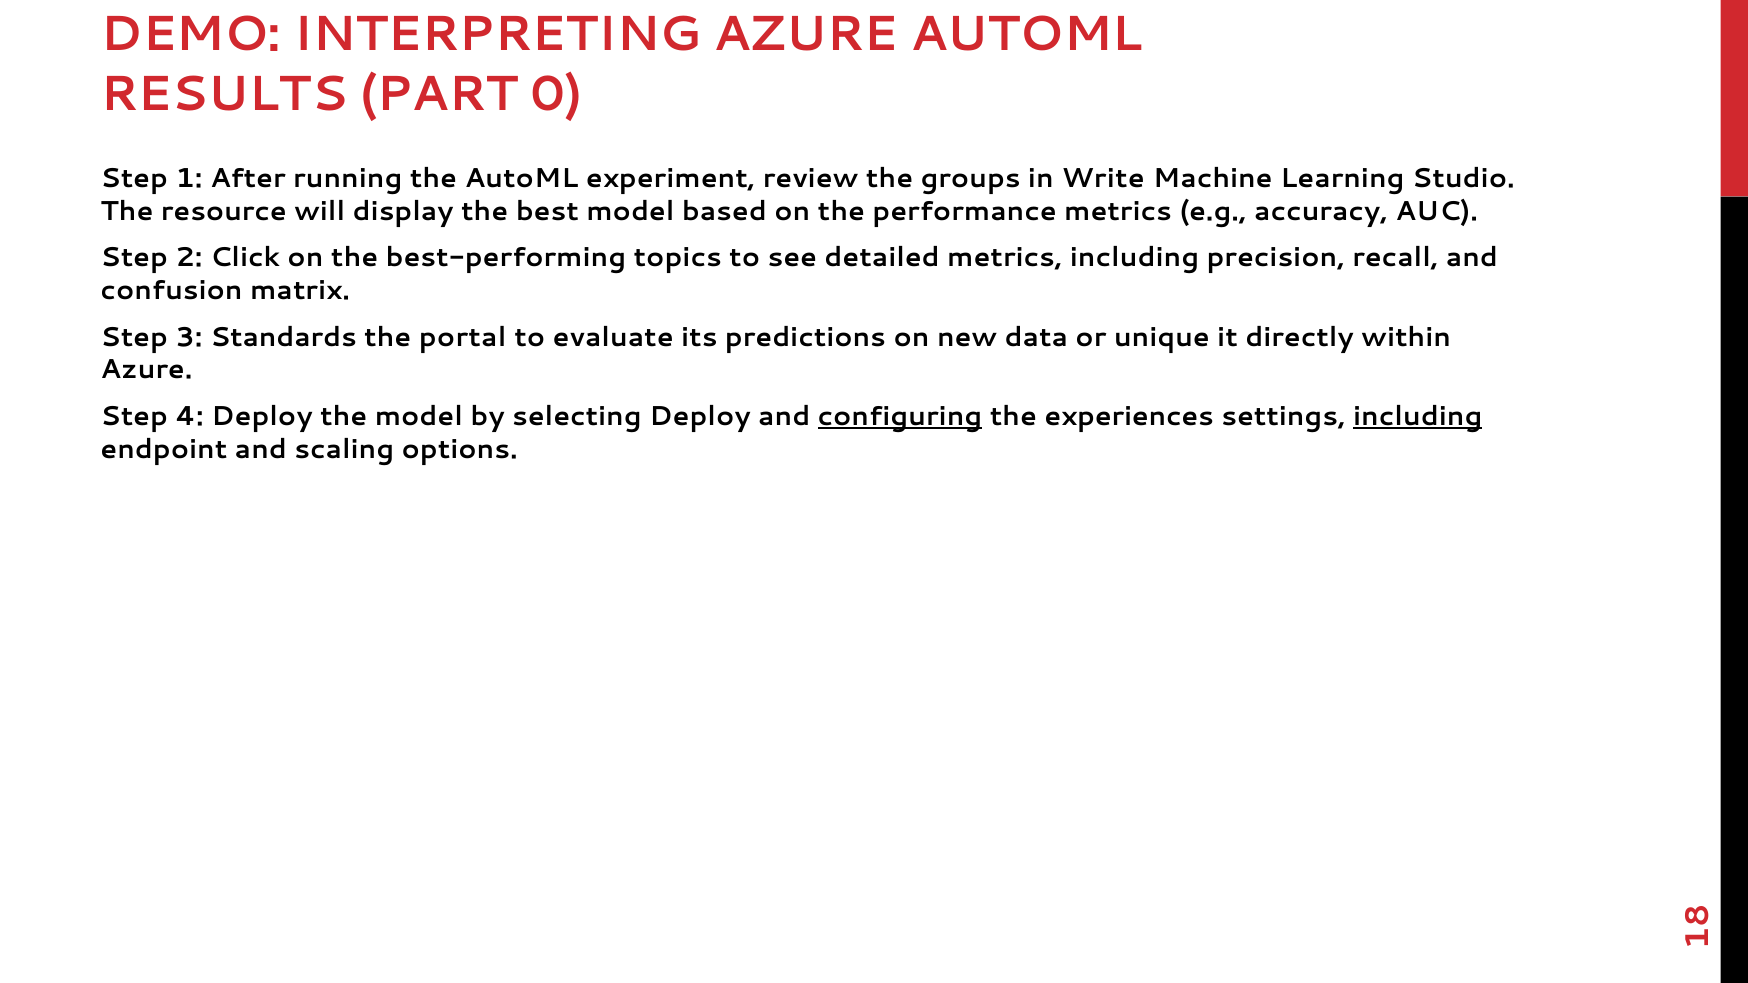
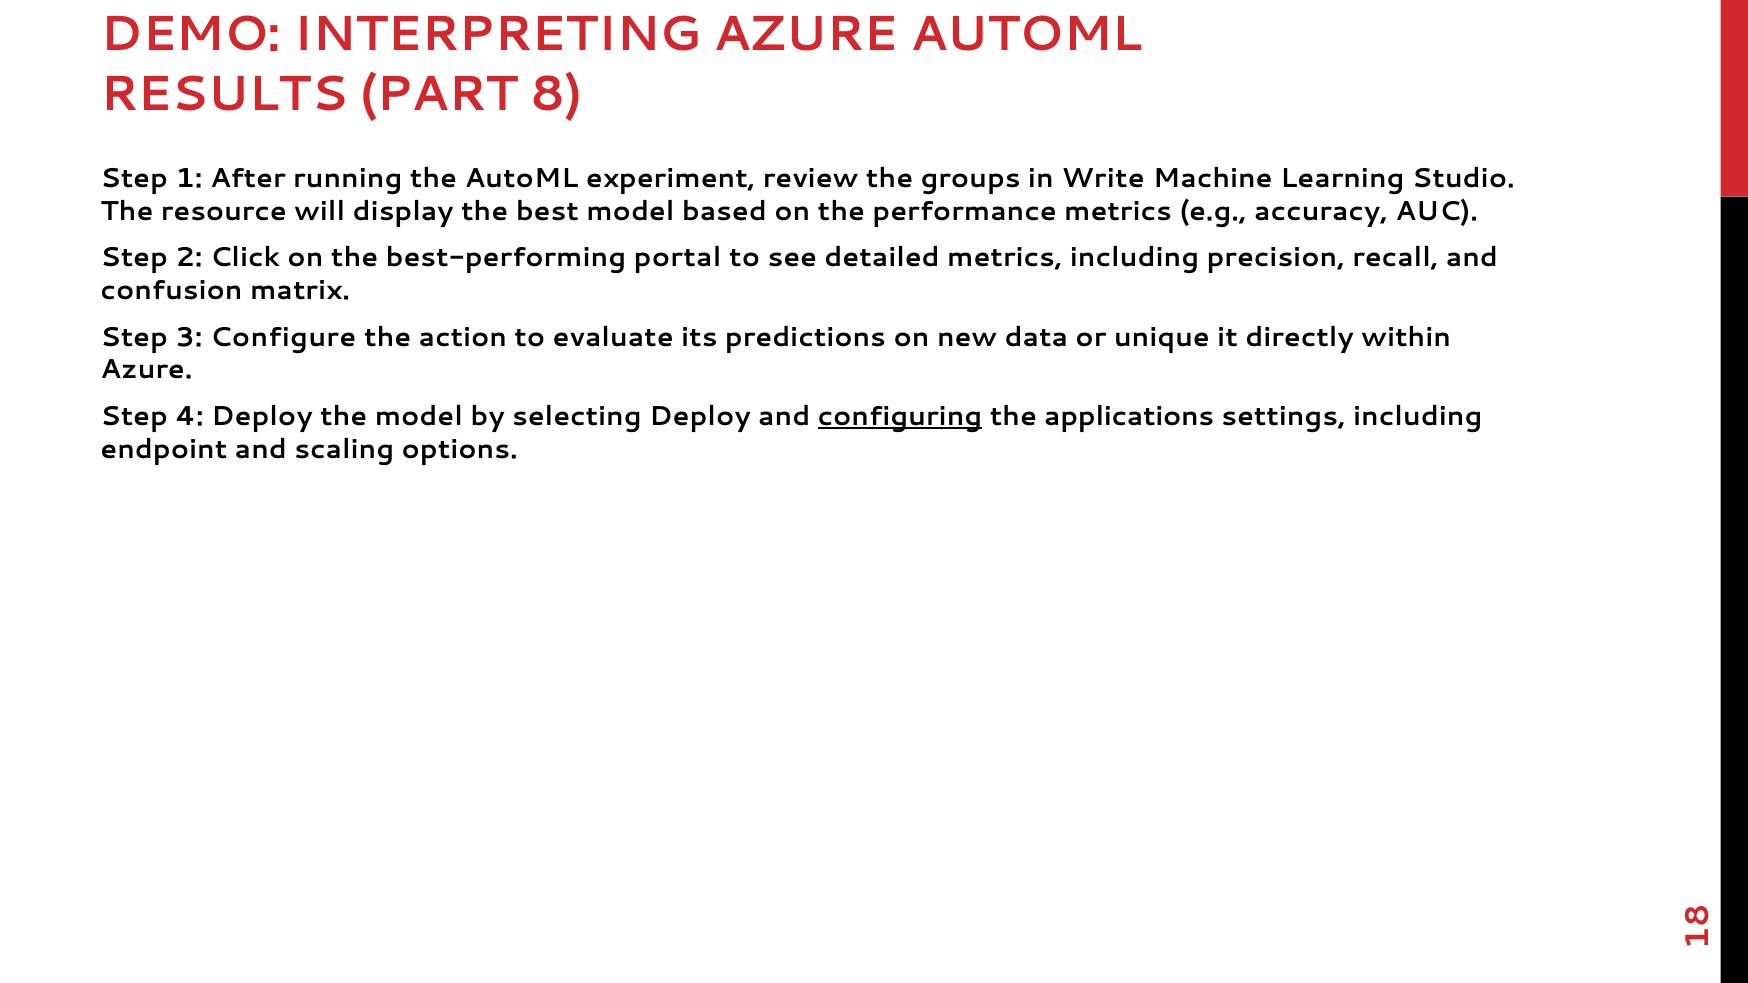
PART 0: 0 -> 8
topics: topics -> portal
Standards: Standards -> Configure
portal: portal -> action
experiences: experiences -> applications
including at (1418, 416) underline: present -> none
